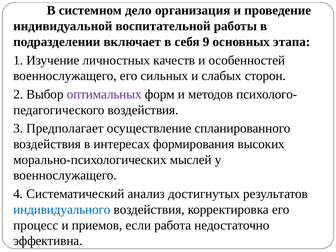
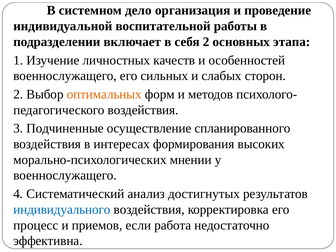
себя 9: 9 -> 2
оптимальных colour: purple -> orange
Предполагает: Предполагает -> Подчиненные
мыслей: мыслей -> мнении
